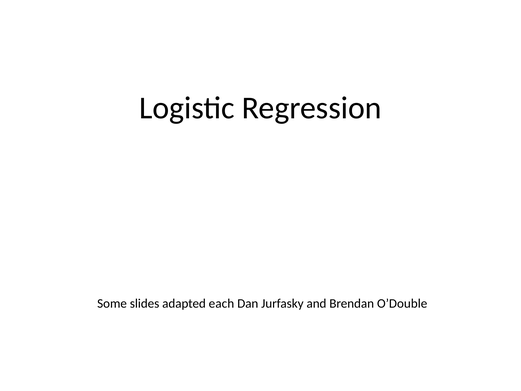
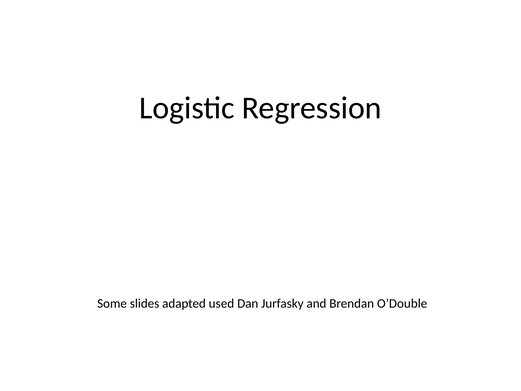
each: each -> used
